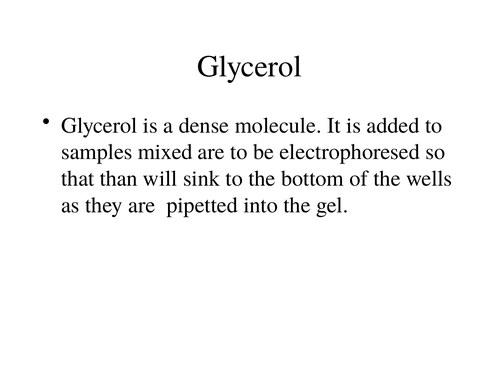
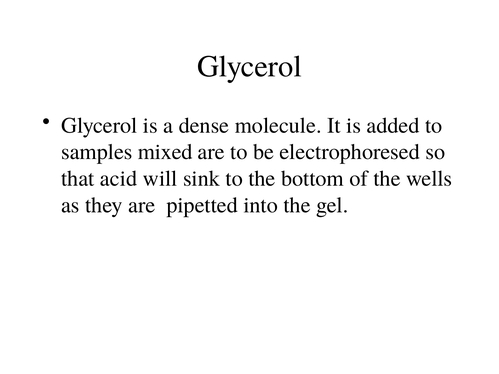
than: than -> acid
